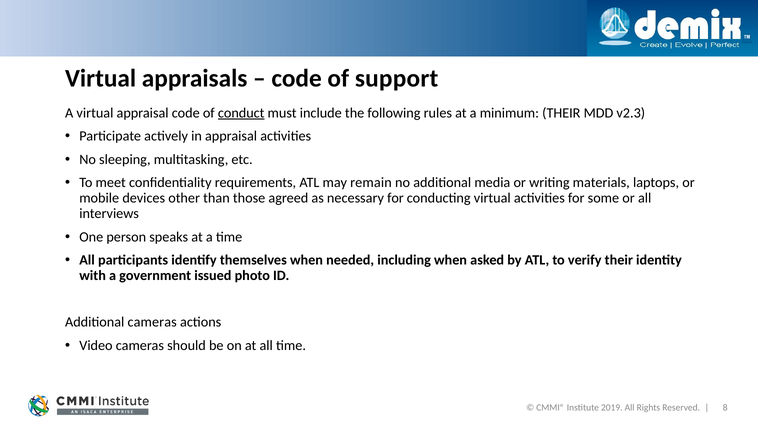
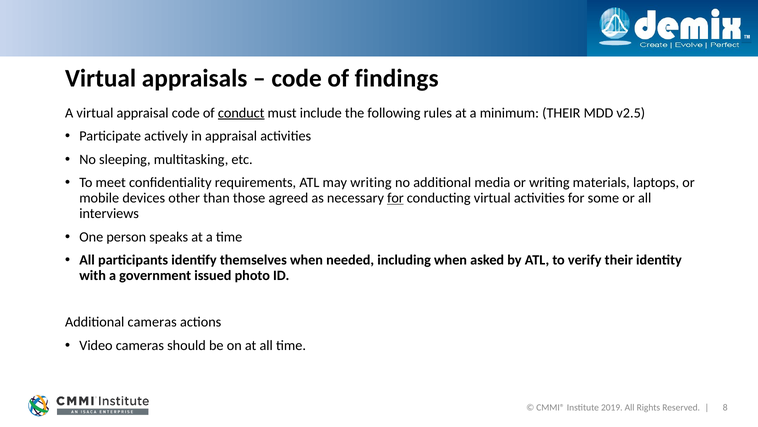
support: support -> findings
v2.3: v2.3 -> v2.5
may remain: remain -> writing
for at (395, 198) underline: none -> present
